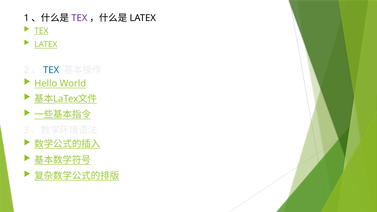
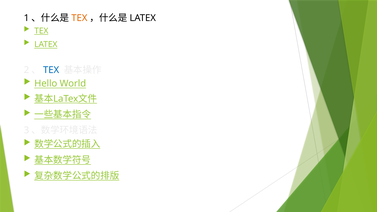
TEX at (79, 18) colour: purple -> orange
